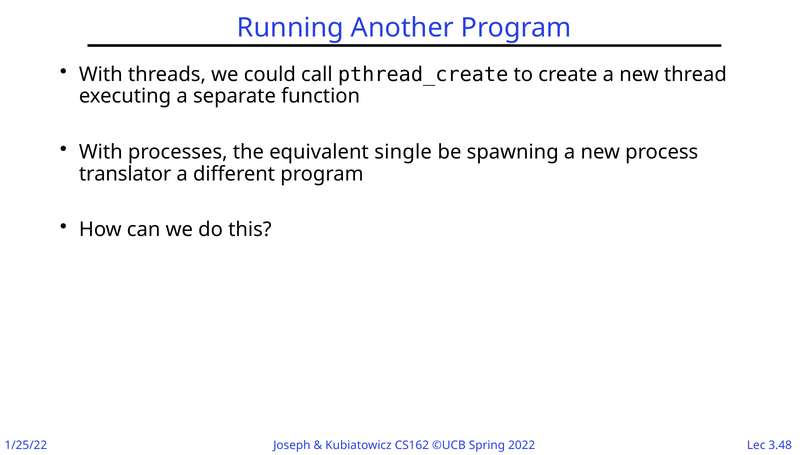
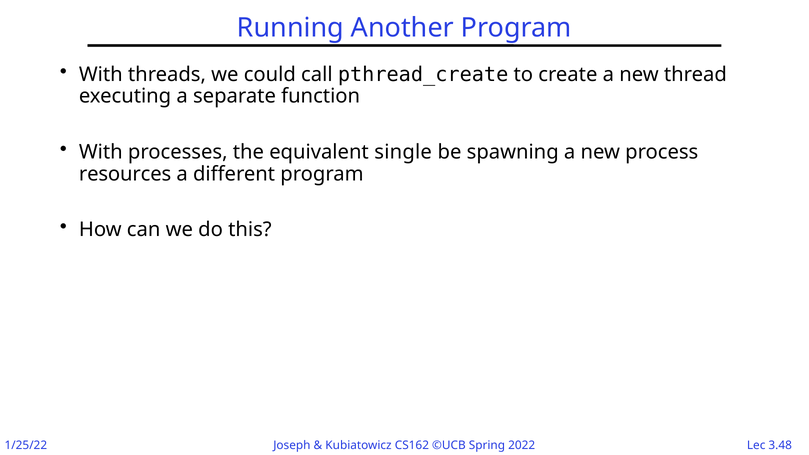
translator: translator -> resources
